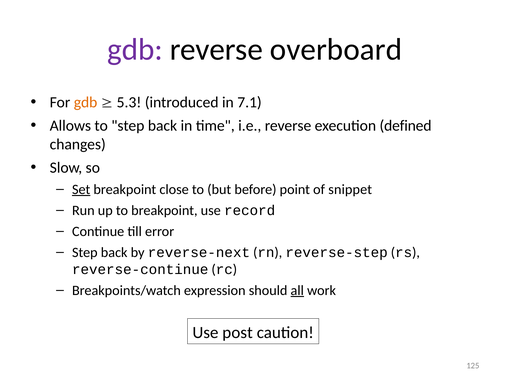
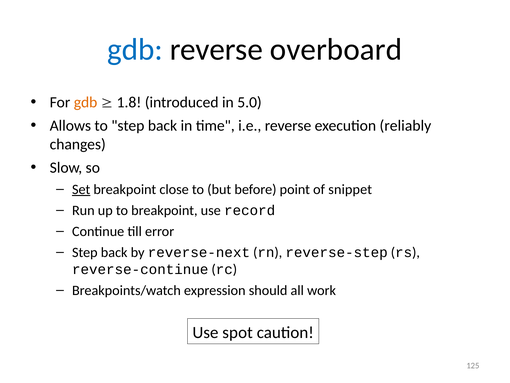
gdb at (135, 49) colour: purple -> blue
5.3: 5.3 -> 1.8
7.1: 7.1 -> 5.0
defined: defined -> reliably
all underline: present -> none
post: post -> spot
